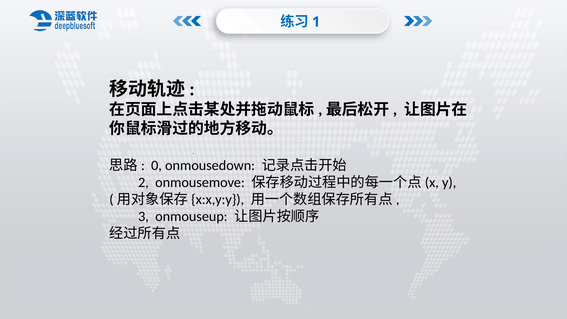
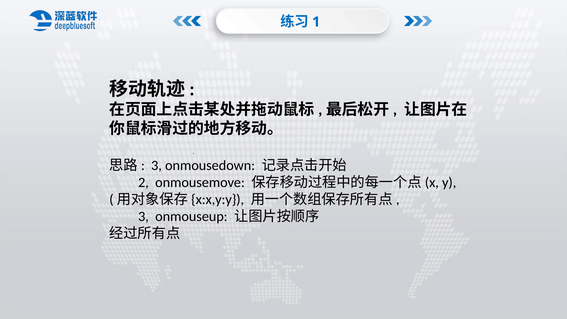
0 at (157, 165): 0 -> 3
